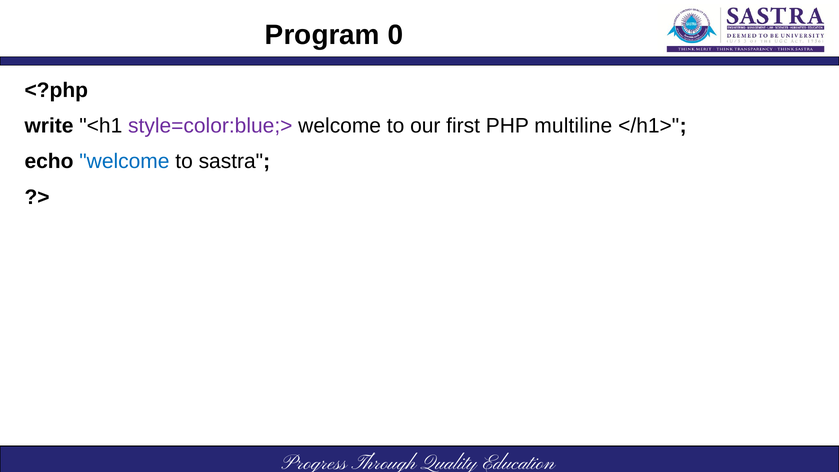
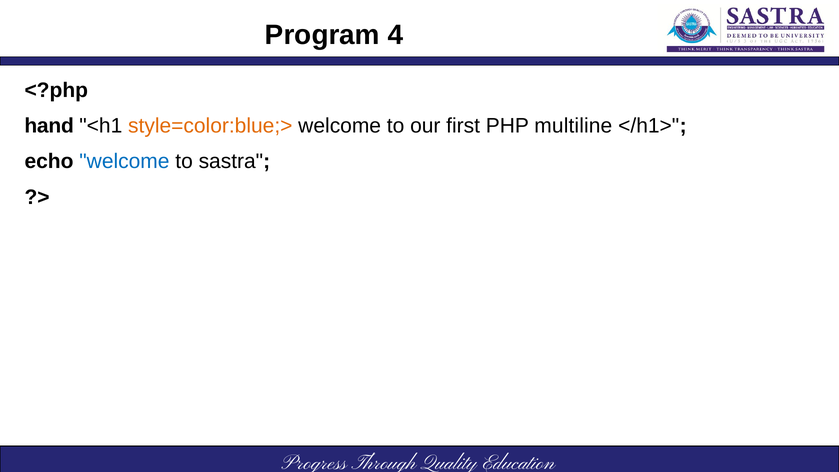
0: 0 -> 4
write: write -> hand
style=color:blue;> colour: purple -> orange
